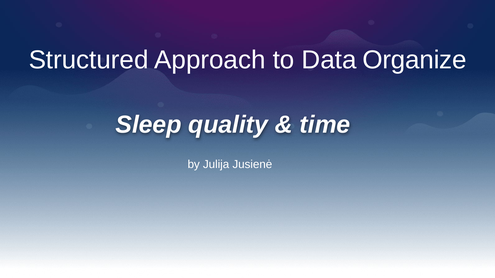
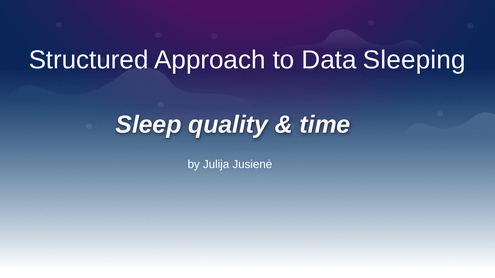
Organize: Organize -> Sleeping
